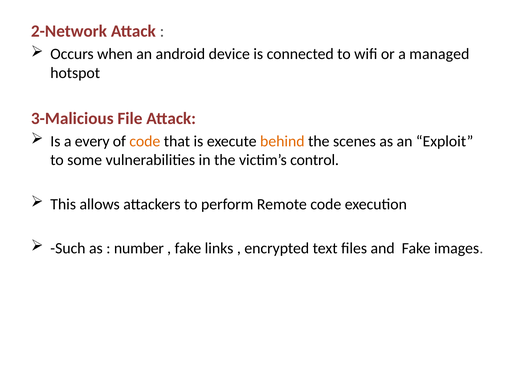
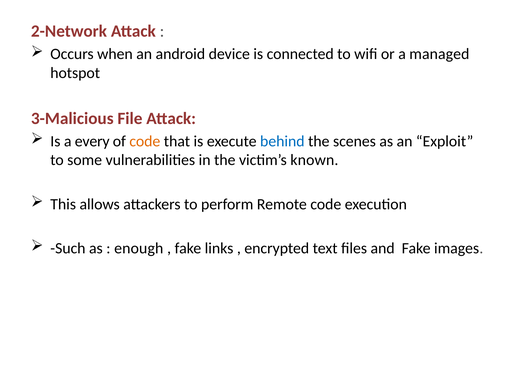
behind colour: orange -> blue
control: control -> known
number: number -> enough
